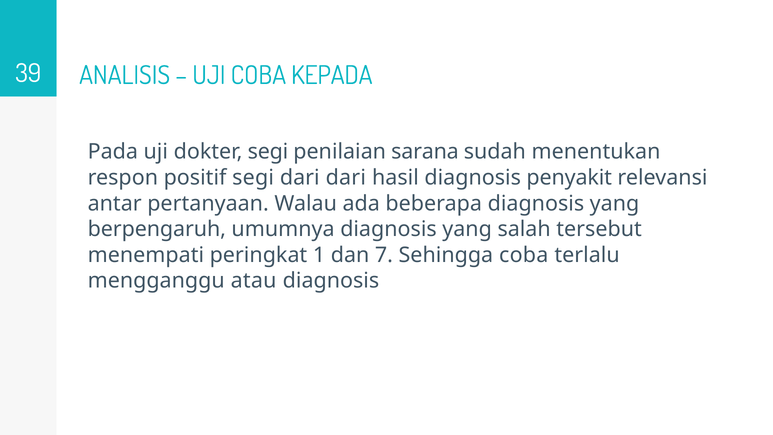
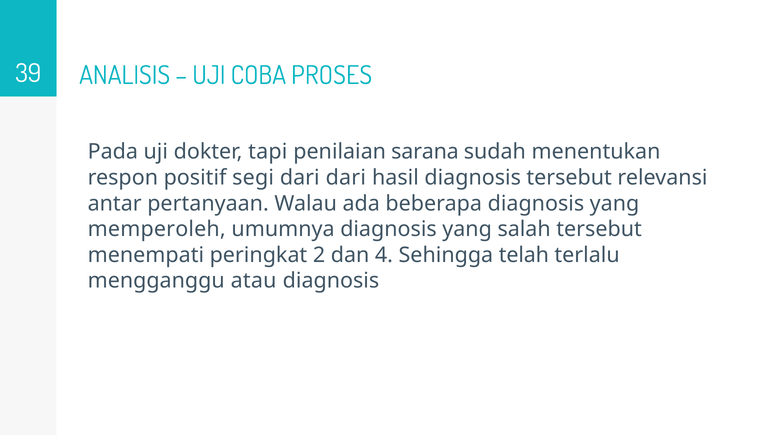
KEPADA: KEPADA -> PROSES
dokter segi: segi -> tapi
diagnosis penyakit: penyakit -> tersebut
berpengaruh: berpengaruh -> memperoleh
1: 1 -> 2
7: 7 -> 4
Sehingga coba: coba -> telah
